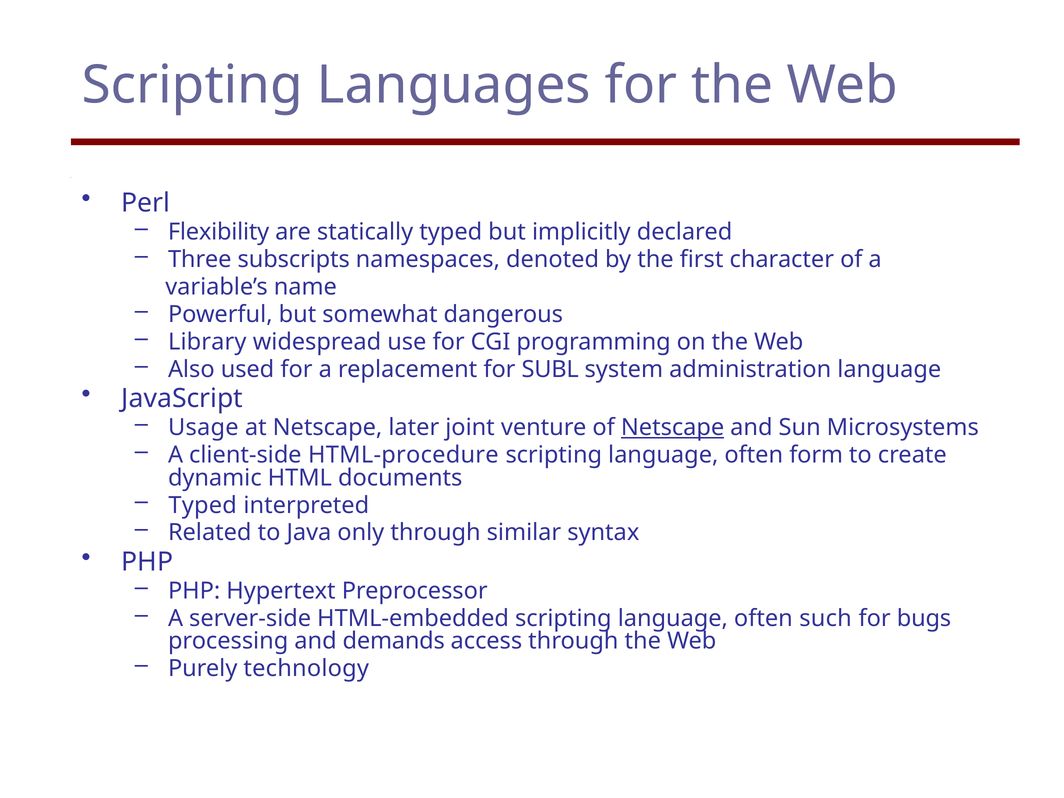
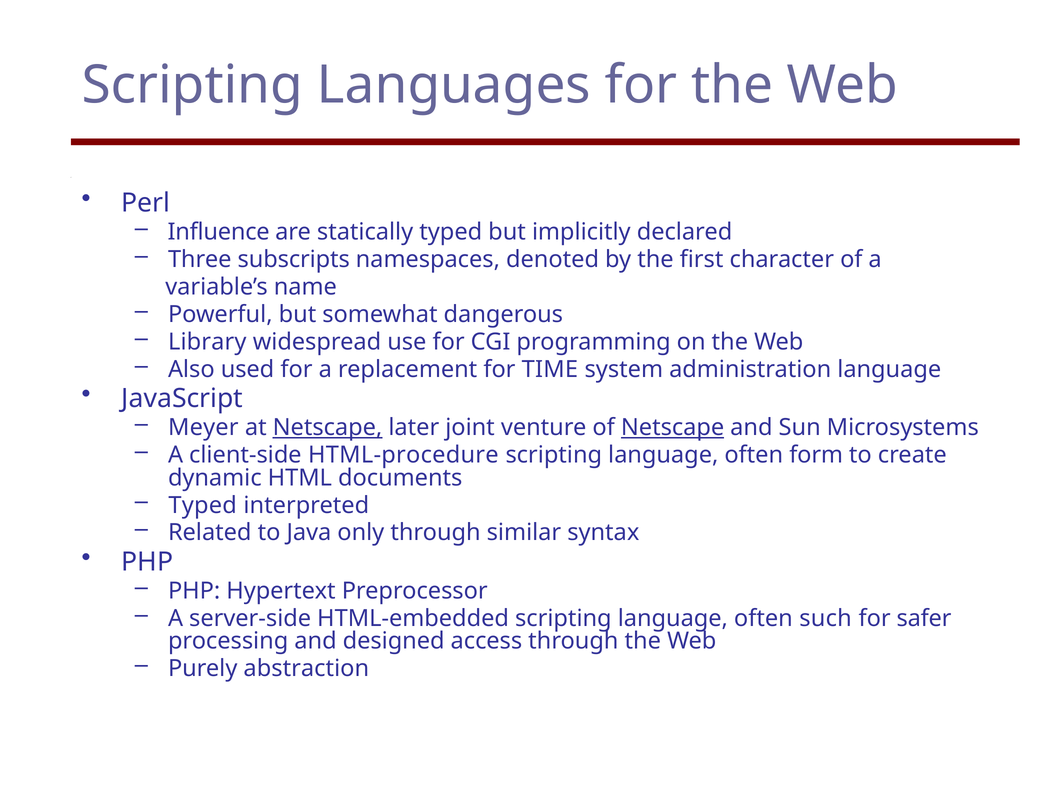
Flexibility: Flexibility -> Influence
SUBL: SUBL -> TIME
Usage: Usage -> Meyer
Netscape at (327, 428) underline: none -> present
bugs: bugs -> safer
demands: demands -> designed
technology: technology -> abstraction
